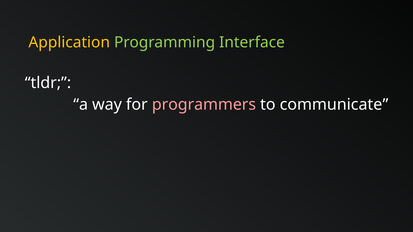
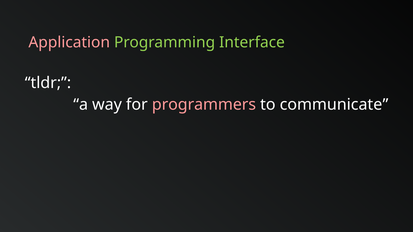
Application colour: yellow -> pink
